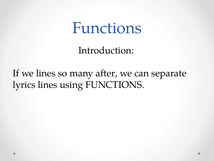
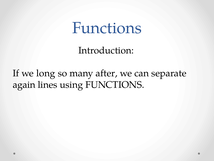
we lines: lines -> long
lyrics: lyrics -> again
